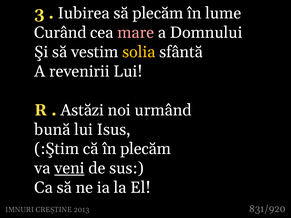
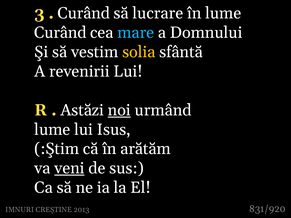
Iubirea at (84, 13): Iubirea -> Curând
să plecăm: plecăm -> lucrare
mare colour: pink -> light blue
noi underline: none -> present
bună at (52, 130): bună -> lume
în plecăm: plecăm -> arătăm
